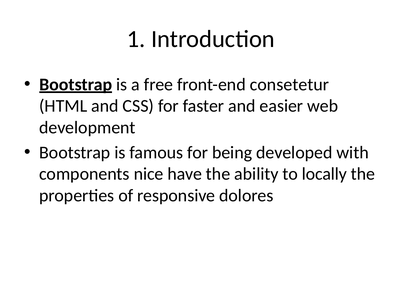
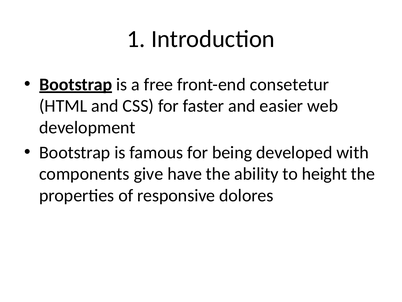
nice: nice -> give
locally: locally -> height
